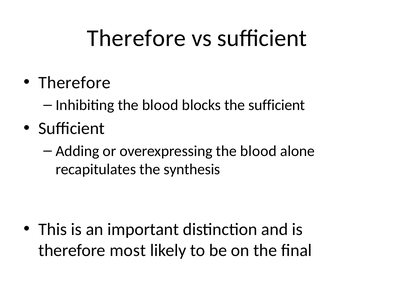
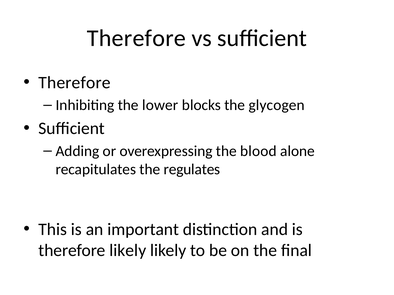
Inhibiting the blood: blood -> lower
the sufficient: sufficient -> glycogen
synthesis: synthesis -> regulates
therefore most: most -> likely
